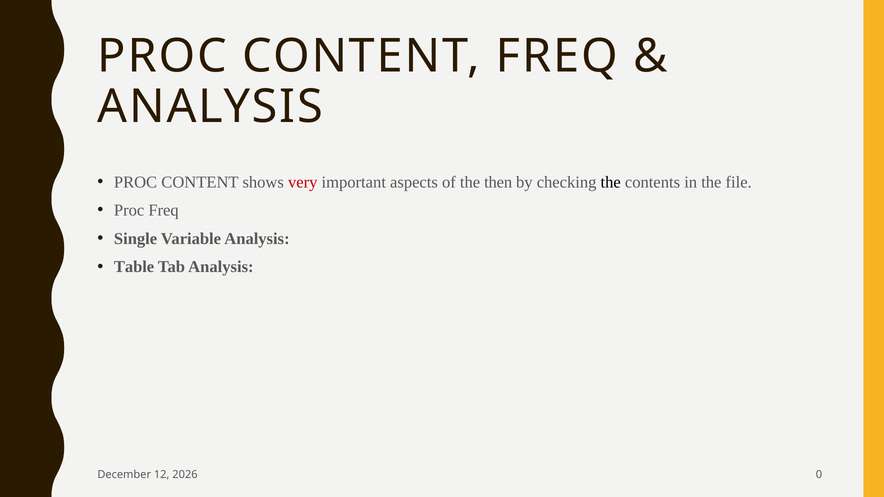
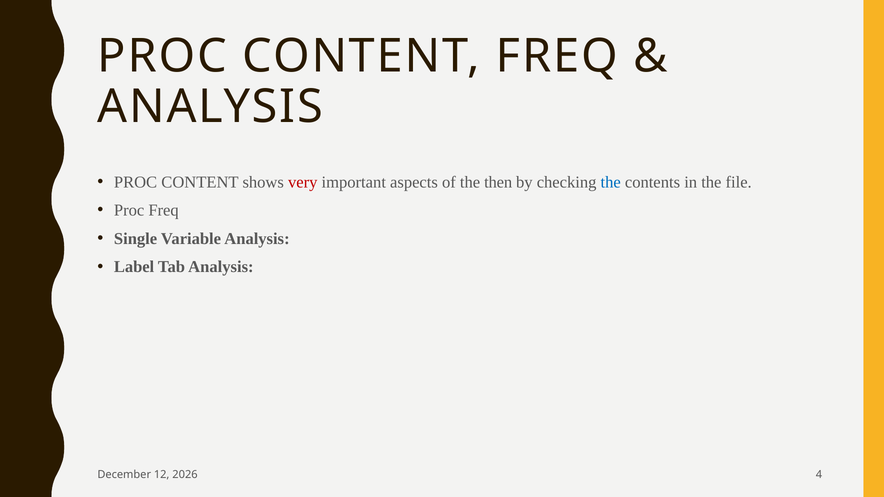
the at (611, 182) colour: black -> blue
Table: Table -> Label
0: 0 -> 4
